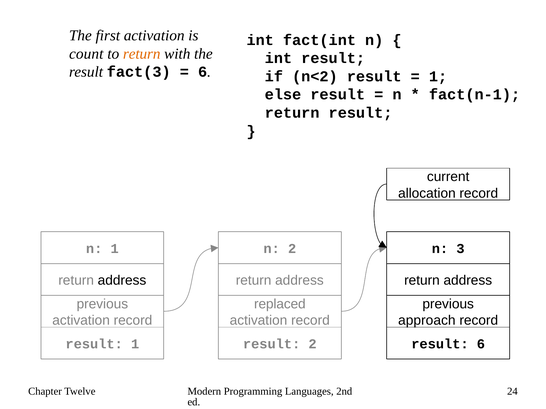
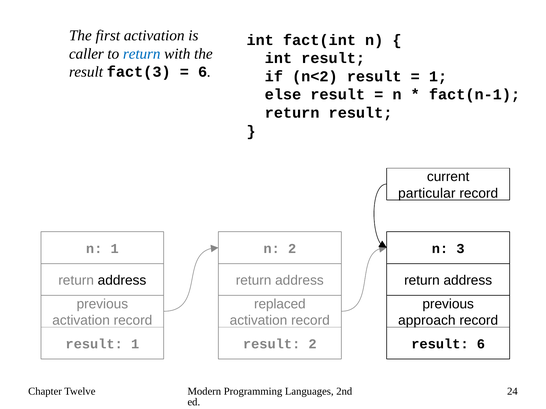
count: count -> caller
return at (142, 54) colour: orange -> blue
allocation: allocation -> particular
